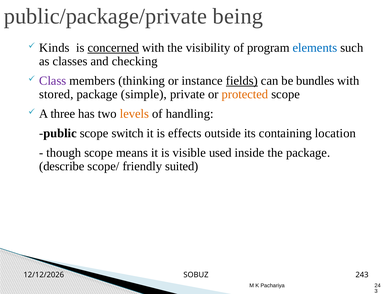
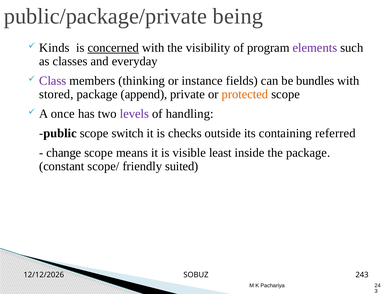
elements colour: blue -> purple
checking: checking -> everyday
fields underline: present -> none
simple: simple -> append
three: three -> once
levels colour: orange -> purple
effects: effects -> checks
location: location -> referred
though: though -> change
used: used -> least
describe: describe -> constant
